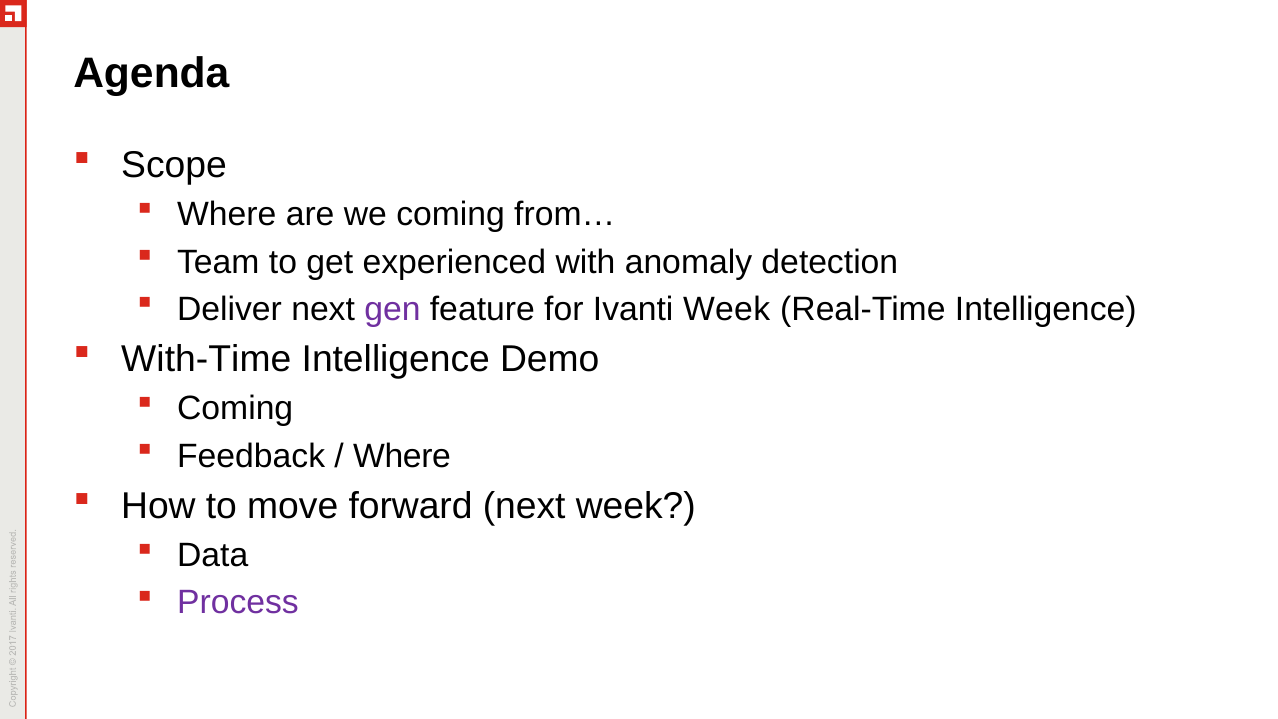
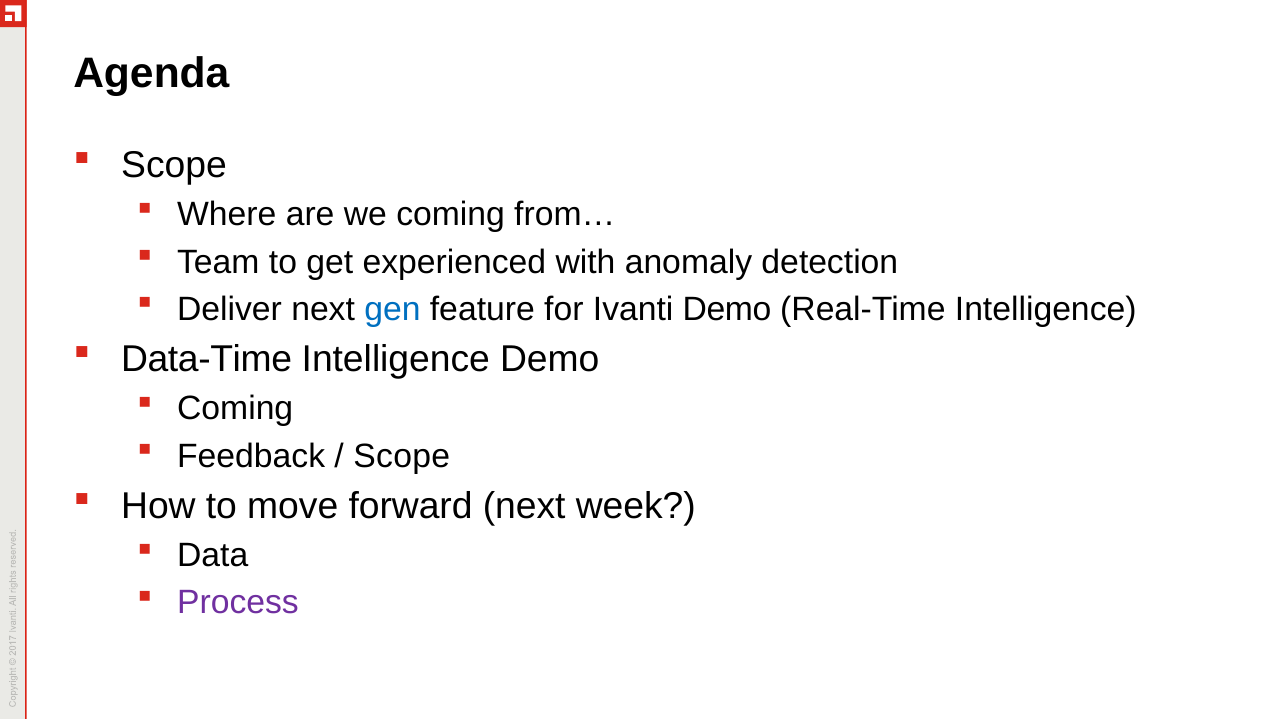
gen colour: purple -> blue
Ivanti Week: Week -> Demo
With-Time: With-Time -> Data-Time
Where at (402, 456): Where -> Scope
